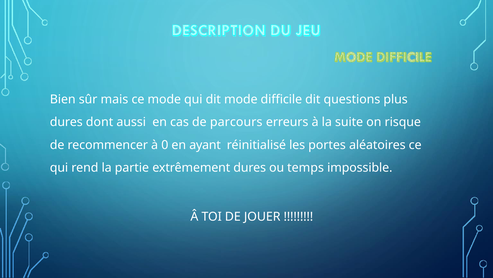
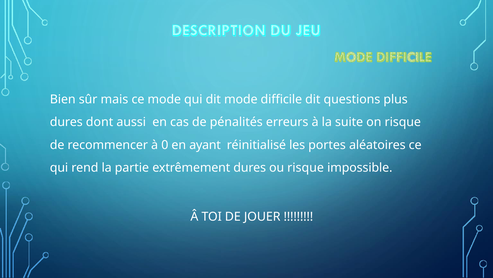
parcours: parcours -> pénalités
ou temps: temps -> risque
